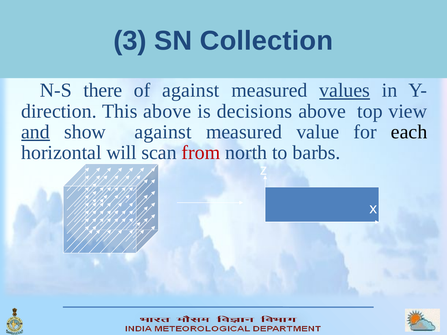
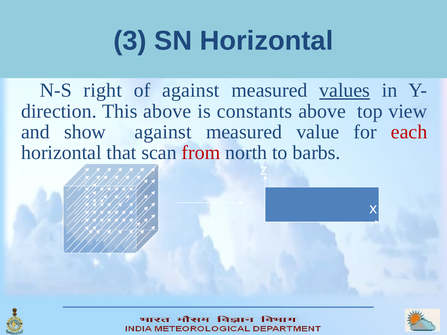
SN Collection: Collection -> Horizontal
there: there -> right
decisions: decisions -> constants
and underline: present -> none
each colour: black -> red
will: will -> that
